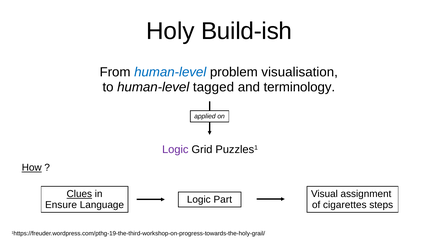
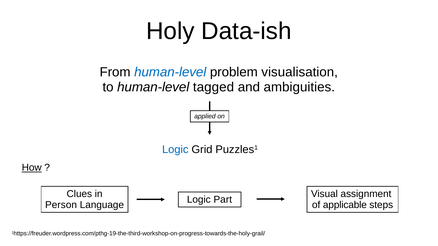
Build-ish: Build-ish -> Data-ish
terminology: terminology -> ambiguities
Logic at (175, 150) colour: purple -> blue
Clues underline: present -> none
Ensure: Ensure -> Person
cigarettes: cigarettes -> applicable
